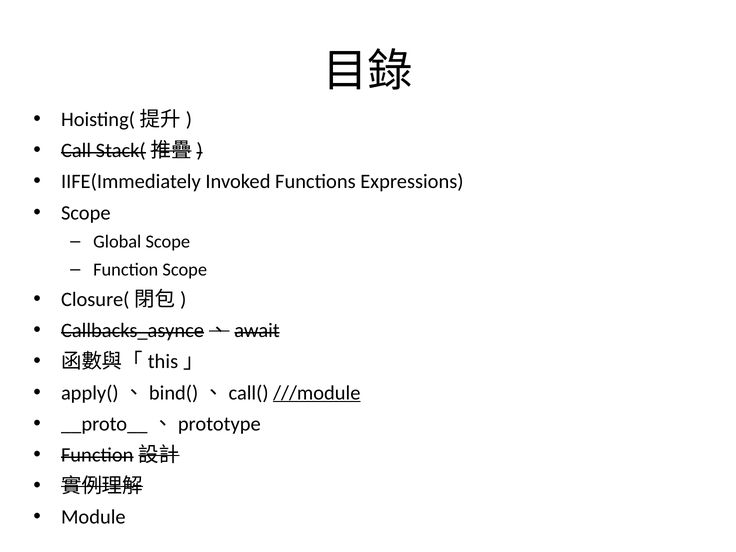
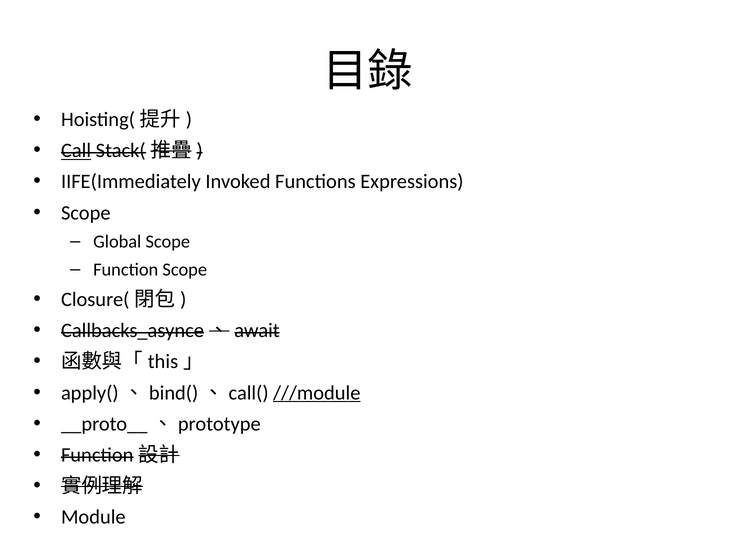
Call underline: none -> present
